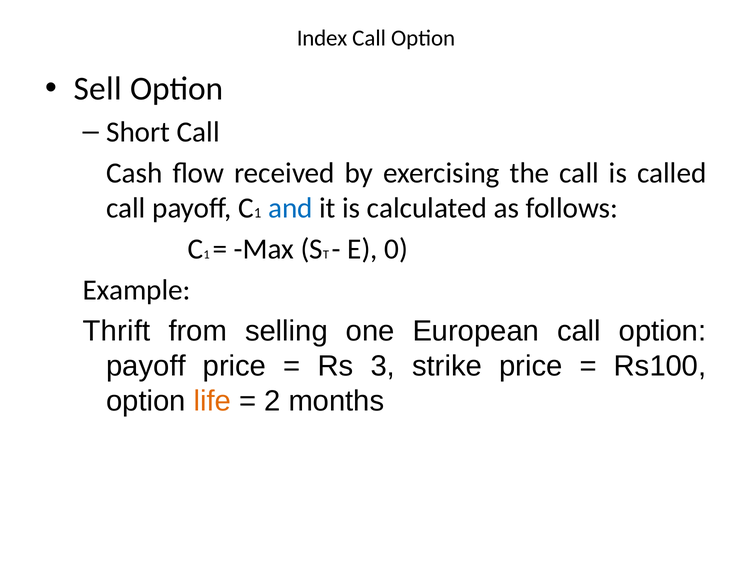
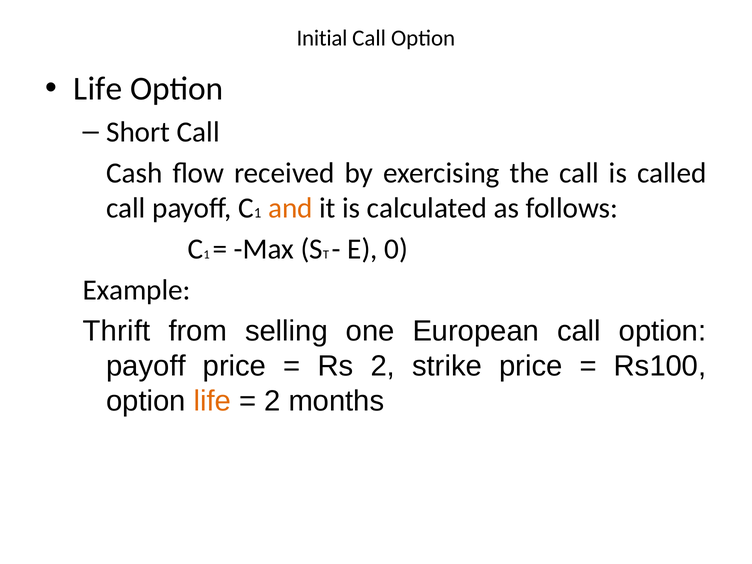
Index: Index -> Initial
Sell at (98, 89): Sell -> Life
and colour: blue -> orange
Rs 3: 3 -> 2
